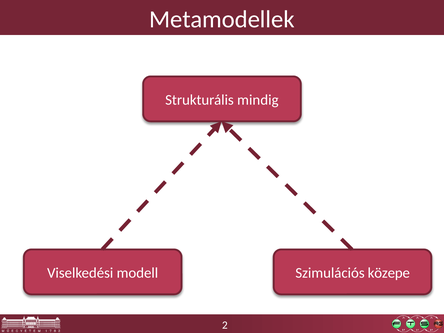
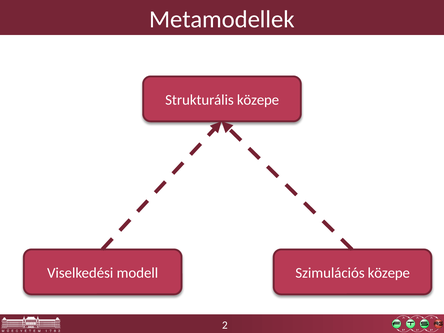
Strukturális mindig: mindig -> közepe
